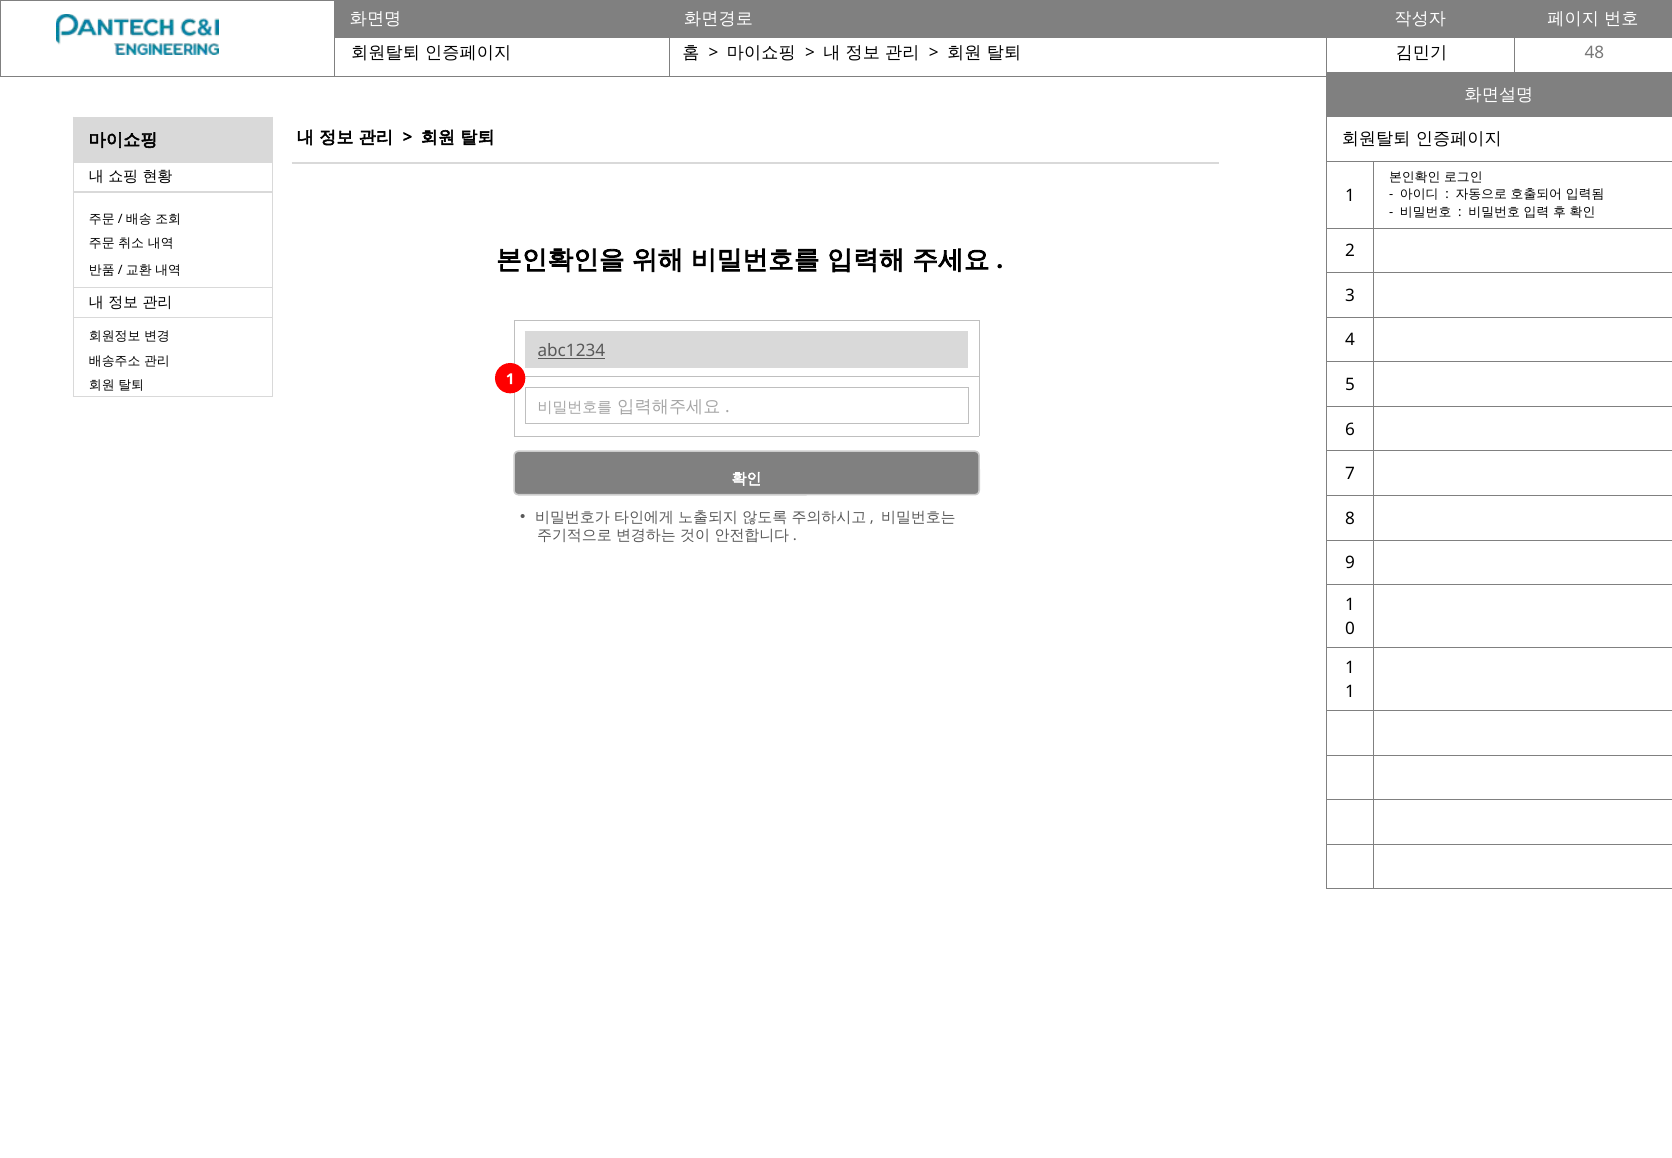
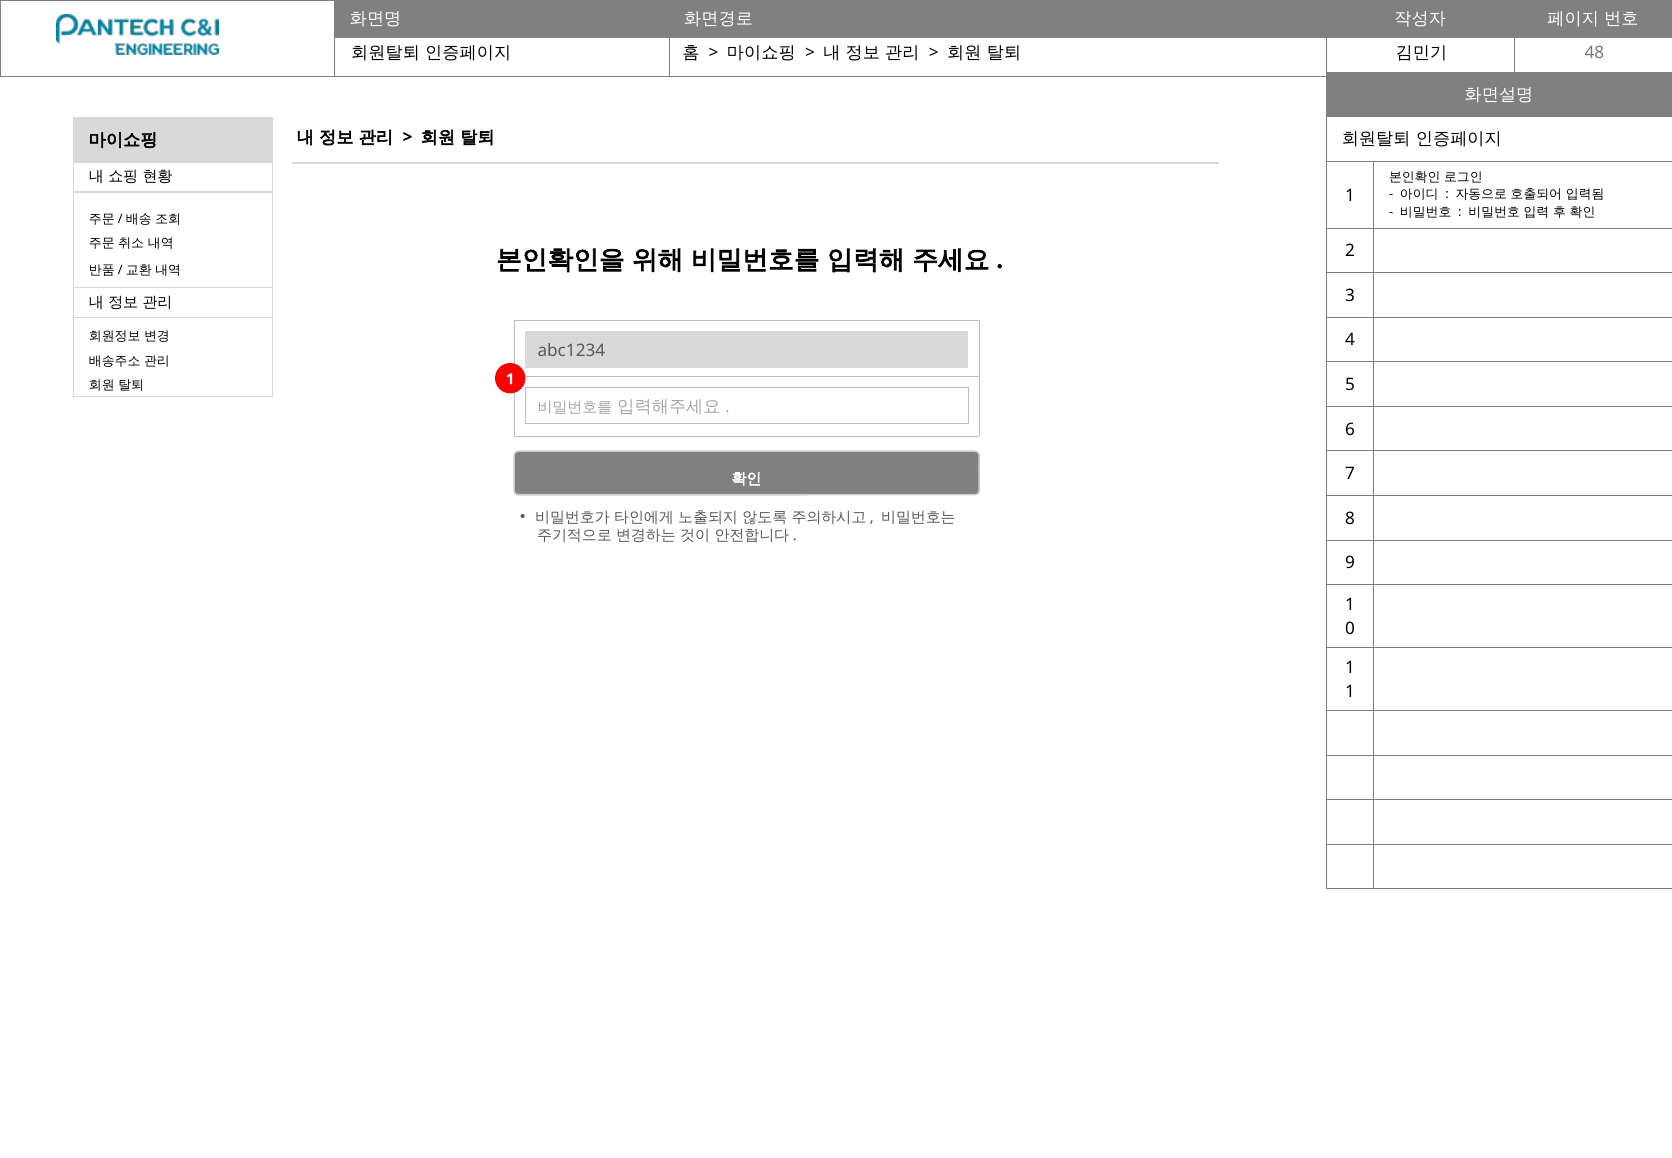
abc1234 underline: present -> none
